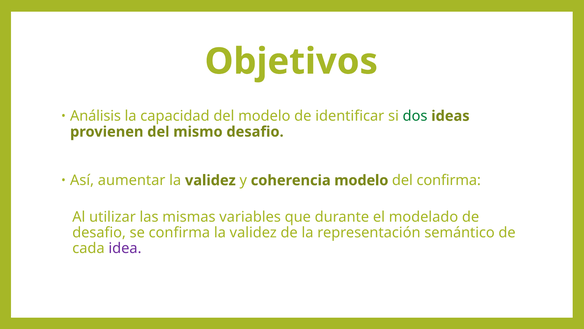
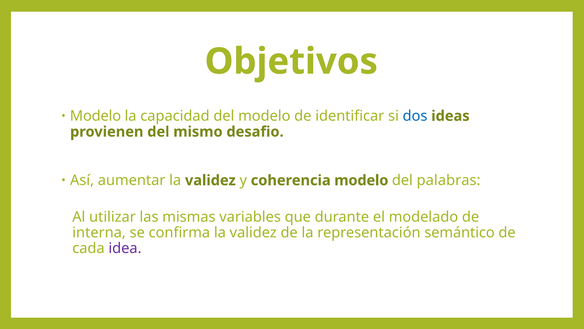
Análisis at (95, 116): Análisis -> Modelo
dos colour: green -> blue
del confirma: confirma -> palabras
desafio at (99, 232): desafio -> interna
